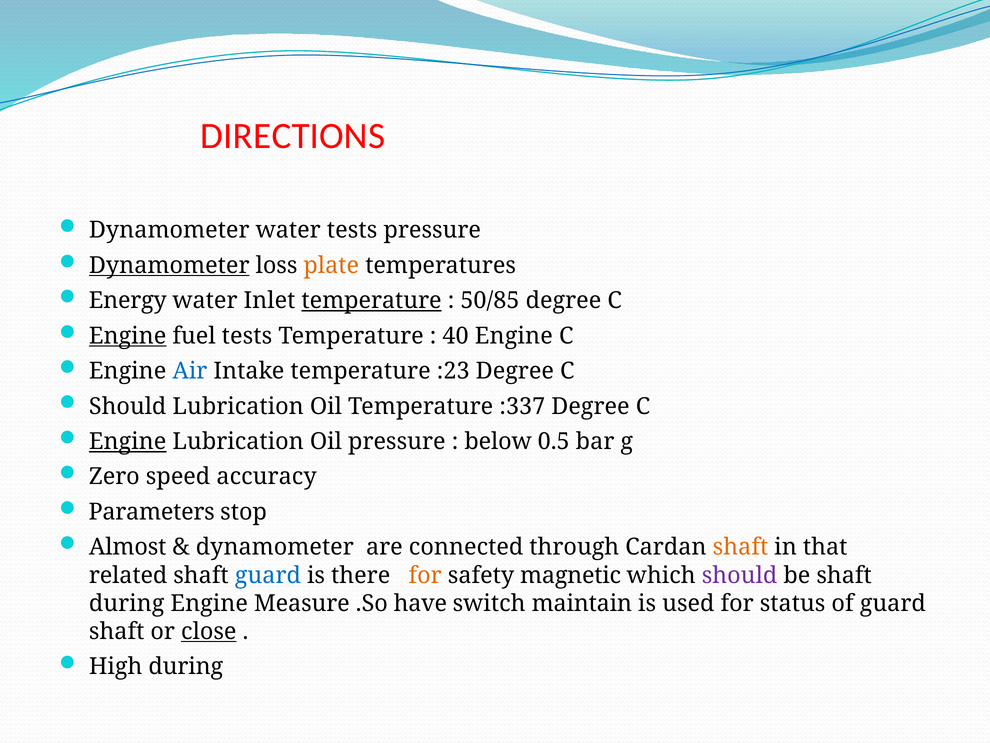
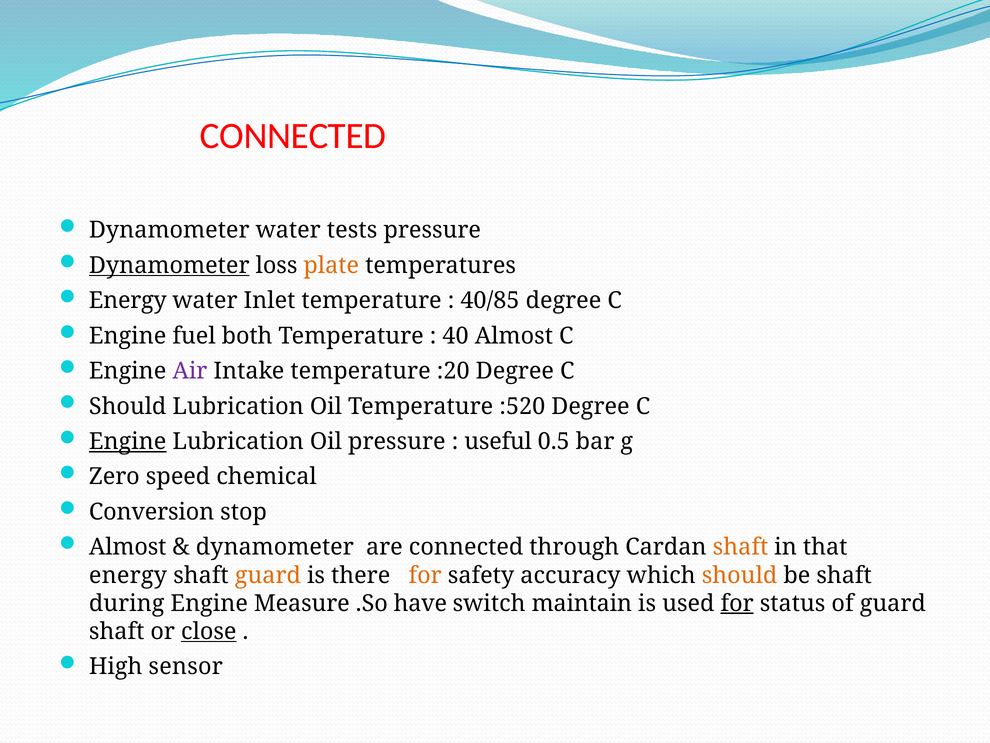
DIRECTIONS at (293, 136): DIRECTIONS -> CONNECTED
temperature at (372, 300) underline: present -> none
50/85: 50/85 -> 40/85
Engine at (128, 336) underline: present -> none
fuel tests: tests -> both
40 Engine: Engine -> Almost
Air colour: blue -> purple
:23: :23 -> :20
:337: :337 -> :520
below: below -> useful
accuracy: accuracy -> chemical
Parameters: Parameters -> Conversion
related at (128, 575): related -> energy
guard at (268, 575) colour: blue -> orange
magnetic: magnetic -> accuracy
should at (740, 575) colour: purple -> orange
for at (737, 603) underline: none -> present
High during: during -> sensor
